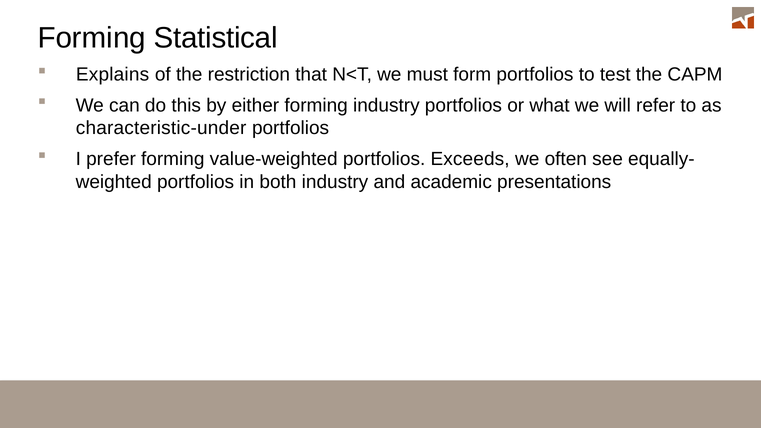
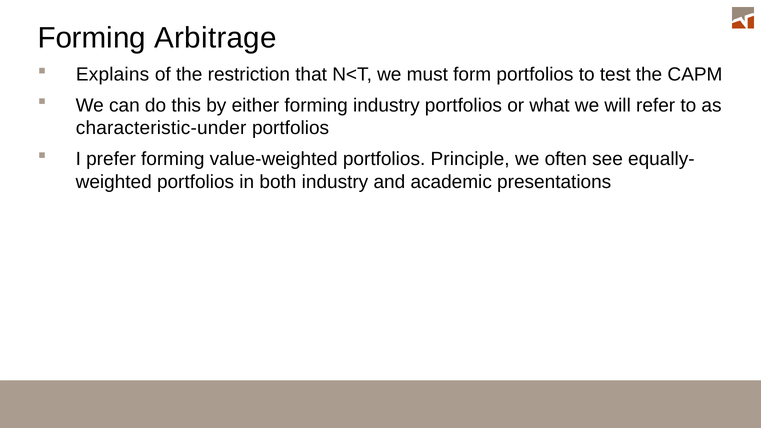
Statistical: Statistical -> Arbitrage
Exceeds: Exceeds -> Principle
